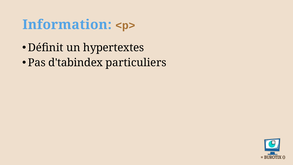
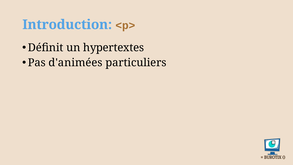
Information: Information -> Introduction
d'tabindex: d'tabindex -> d'animées
